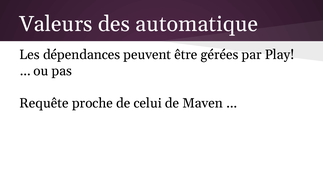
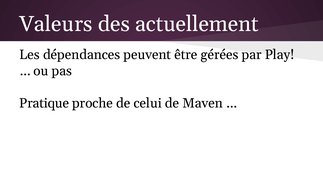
automatique: automatique -> actuellement
Requête: Requête -> Pratique
